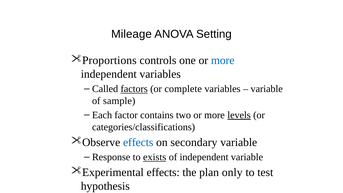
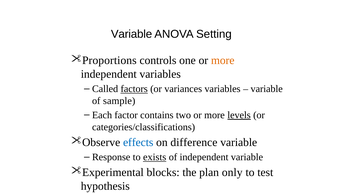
Mileage at (131, 34): Mileage -> Variable
more at (223, 60) colour: blue -> orange
complete: complete -> variances
secondary: secondary -> difference
Experimental effects: effects -> blocks
